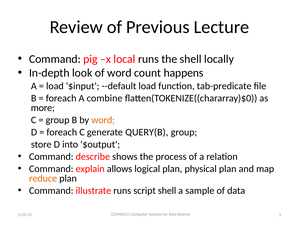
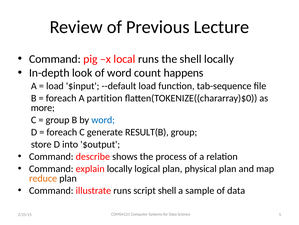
tab-predicate: tab-predicate -> tab-sequence
combine: combine -> partition
word at (103, 120) colour: orange -> blue
QUERY(B: QUERY(B -> RESULT(B
explain allows: allows -> locally
